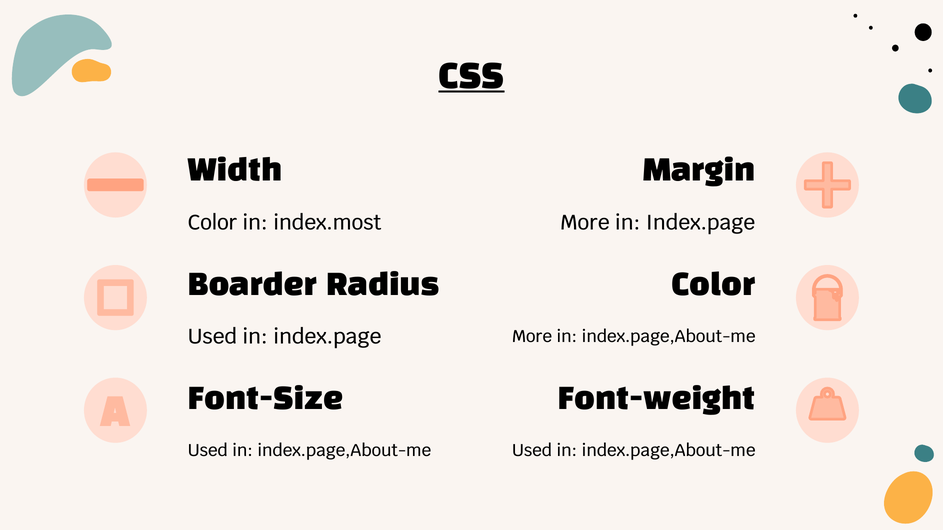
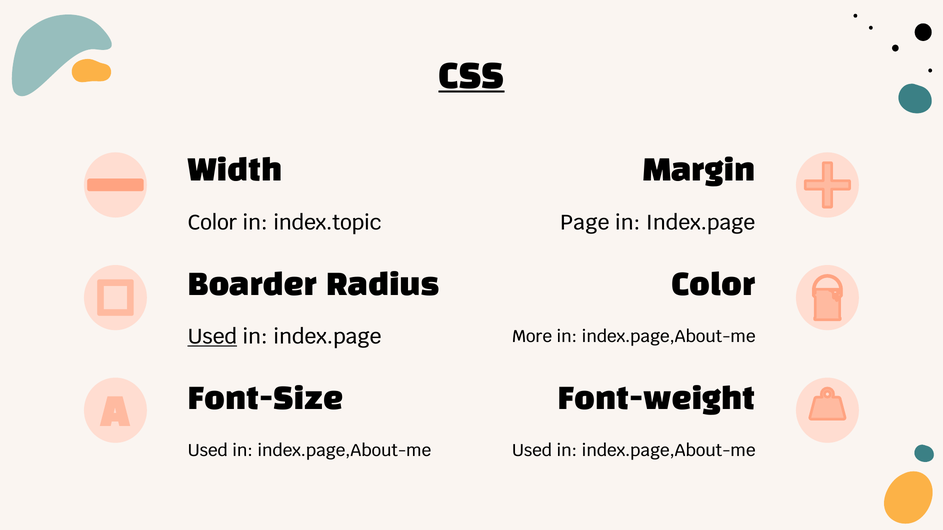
index.most: index.most -> index.topic
More at (585, 223): More -> Page
Used at (212, 337) underline: none -> present
